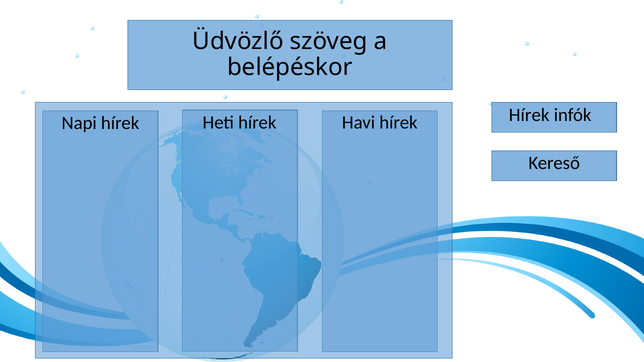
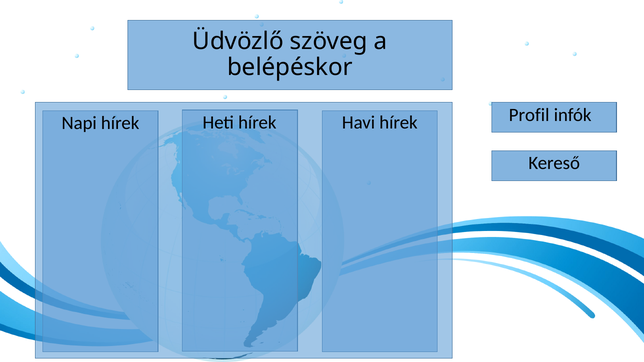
Hírek at (529, 115): Hírek -> Profil
